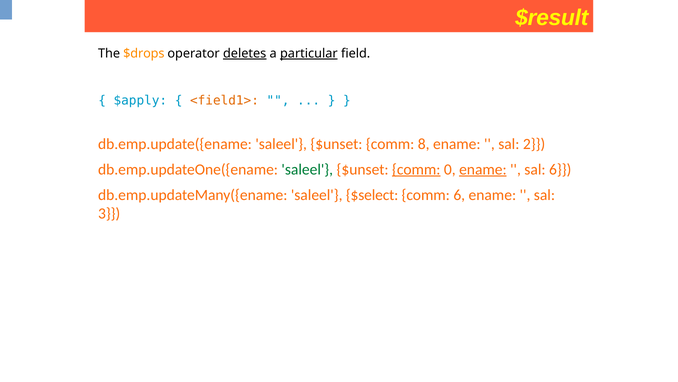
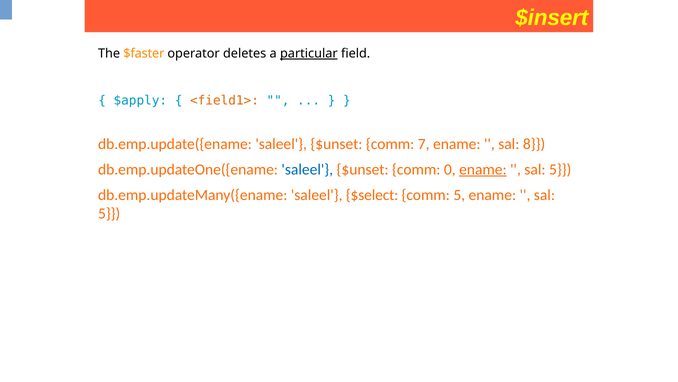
$result: $result -> $insert
$drops: $drops -> $faster
deletes underline: present -> none
8: 8 -> 7
2: 2 -> 8
saleel at (307, 169) colour: green -> blue
comm at (416, 169) underline: present -> none
6 at (560, 169): 6 -> 5
comm 6: 6 -> 5
3 at (109, 213): 3 -> 5
